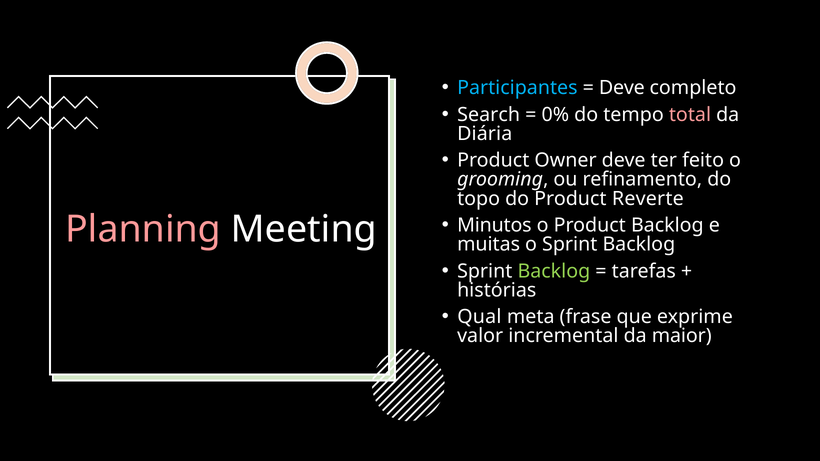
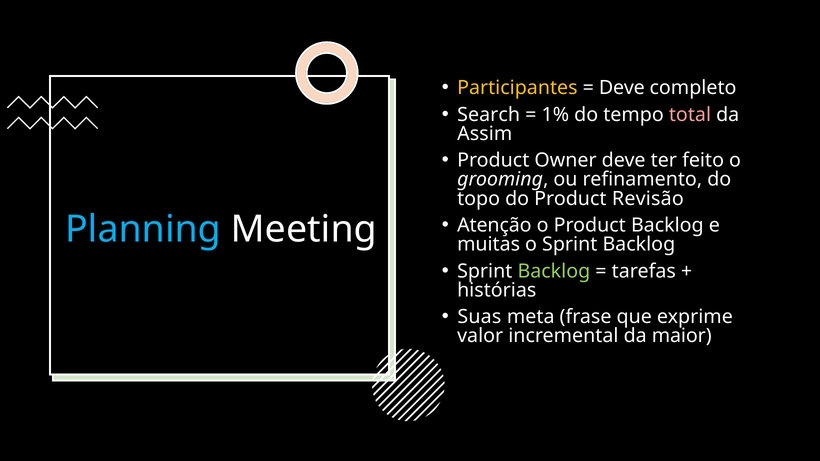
Participantes colour: light blue -> yellow
0%: 0% -> 1%
Diária: Diária -> Assim
Reverte: Reverte -> Revisão
Minutos: Minutos -> Atenção
Planning colour: pink -> light blue
Qual: Qual -> Suas
